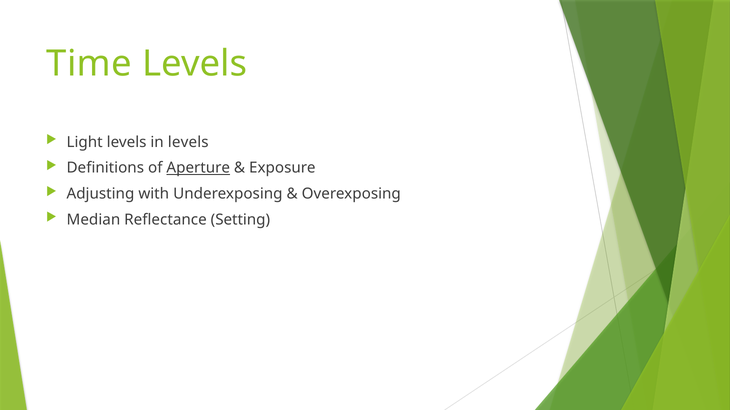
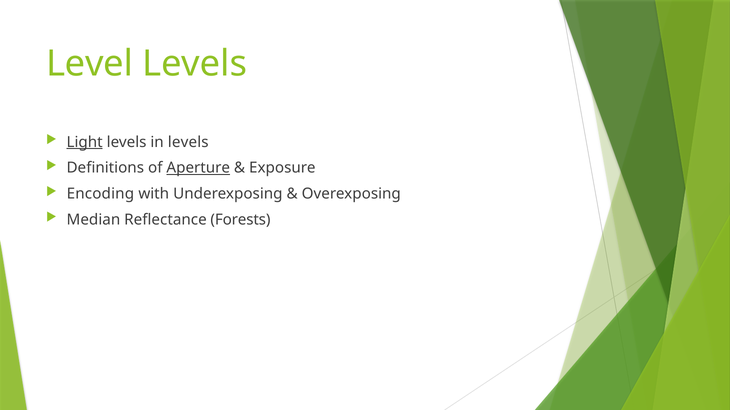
Time: Time -> Level
Light underline: none -> present
Adjusting: Adjusting -> Encoding
Setting: Setting -> Forests
